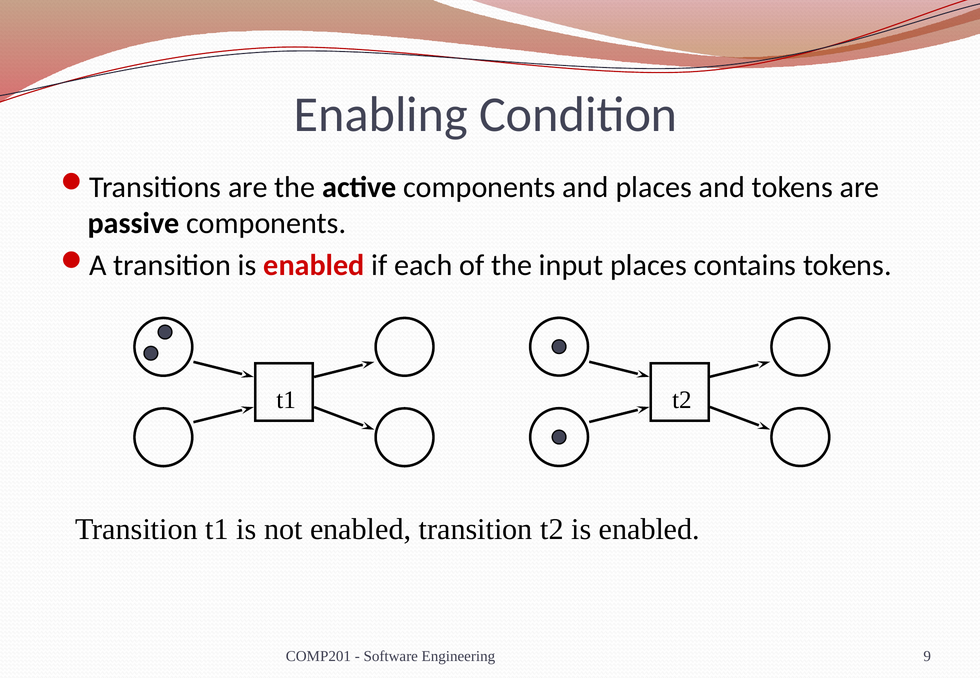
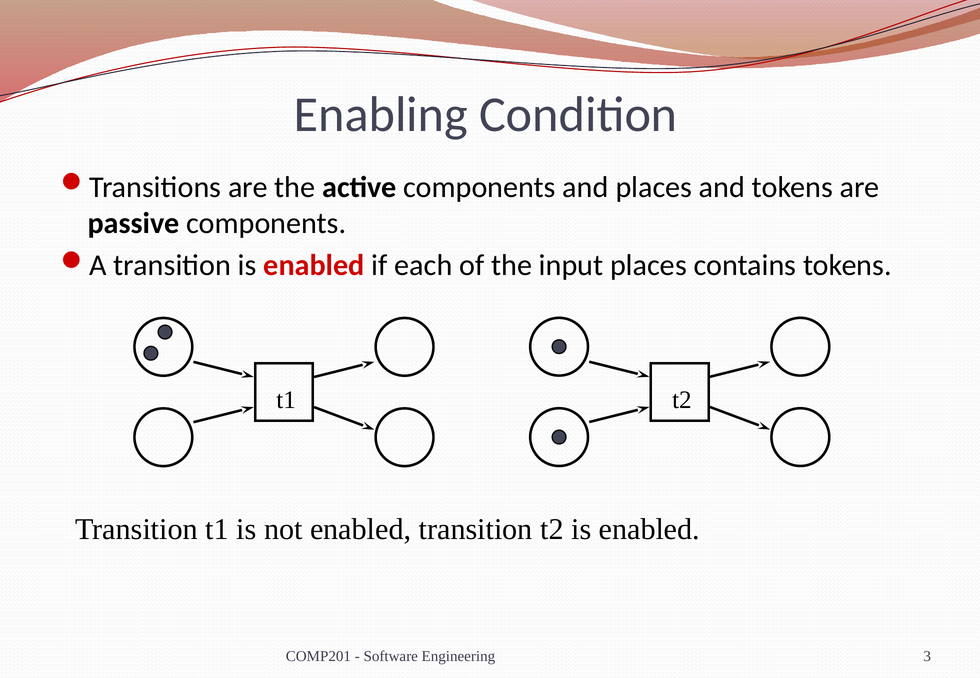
9: 9 -> 3
